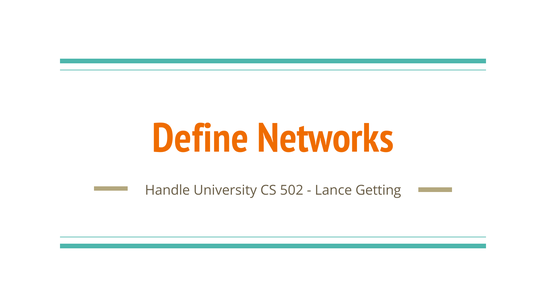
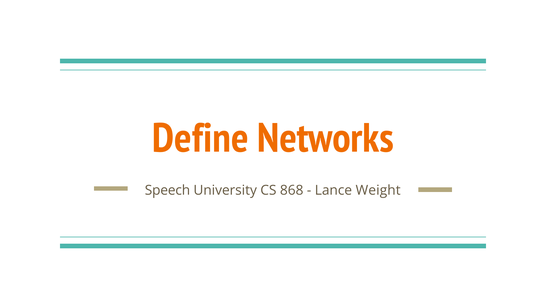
Handle: Handle -> Speech
502: 502 -> 868
Getting: Getting -> Weight
